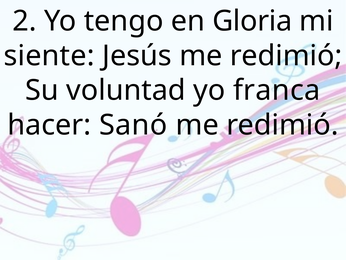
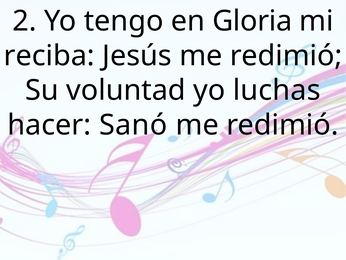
siente: siente -> reciba
franca: franca -> luchas
